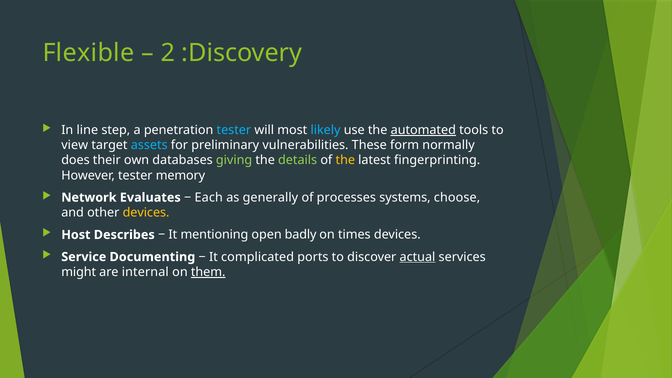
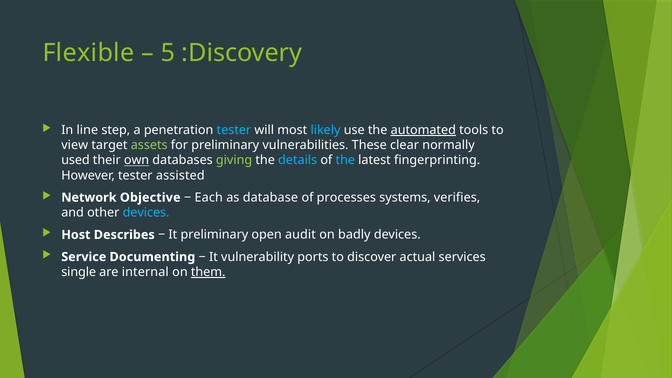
2: 2 -> 5
assets colour: light blue -> light green
form: form -> clear
does: does -> used
own underline: none -> present
details colour: light green -> light blue
the at (345, 160) colour: yellow -> light blue
memory: memory -> assisted
Evaluates: Evaluates -> Objective
generally: generally -> database
choose: choose -> verifies
devices at (146, 213) colour: yellow -> light blue
It mentioning: mentioning -> preliminary
badly: badly -> audit
times: times -> badly
complicated: complicated -> vulnerability
actual underline: present -> none
might: might -> single
